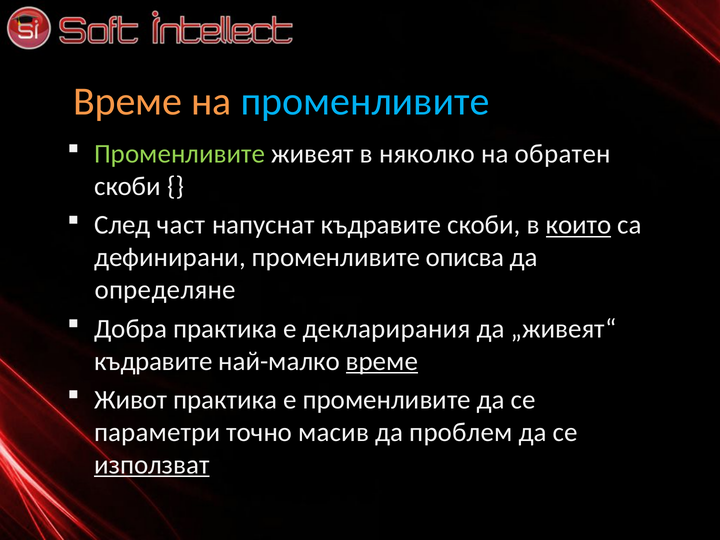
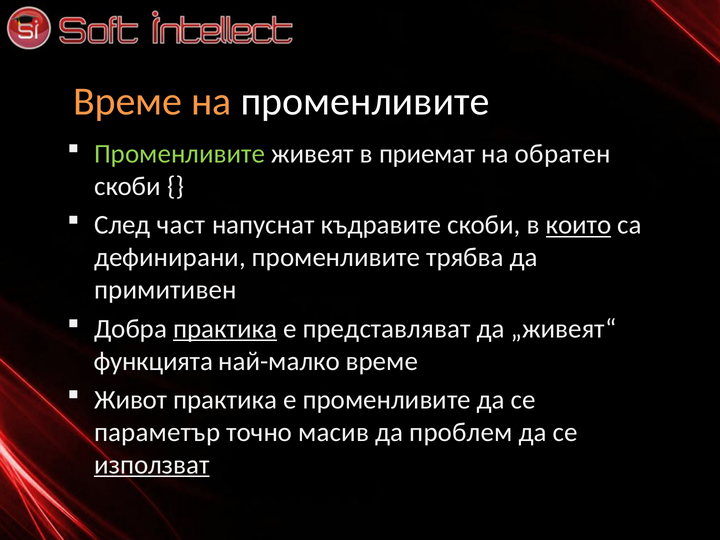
променливите at (365, 102) colour: light blue -> white
няколко: няколко -> приемат
описва: описва -> трябва
определяне: определяне -> примитивен
практика at (225, 329) underline: none -> present
декларирания: декларирания -> представляват
къдравите at (153, 361): къдравите -> функцията
време at (382, 361) underline: present -> none
параметри: параметри -> параметър
